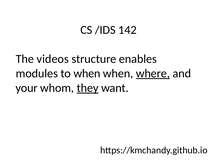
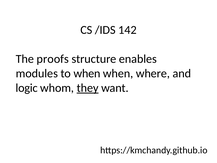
videos: videos -> proofs
where underline: present -> none
your: your -> logic
